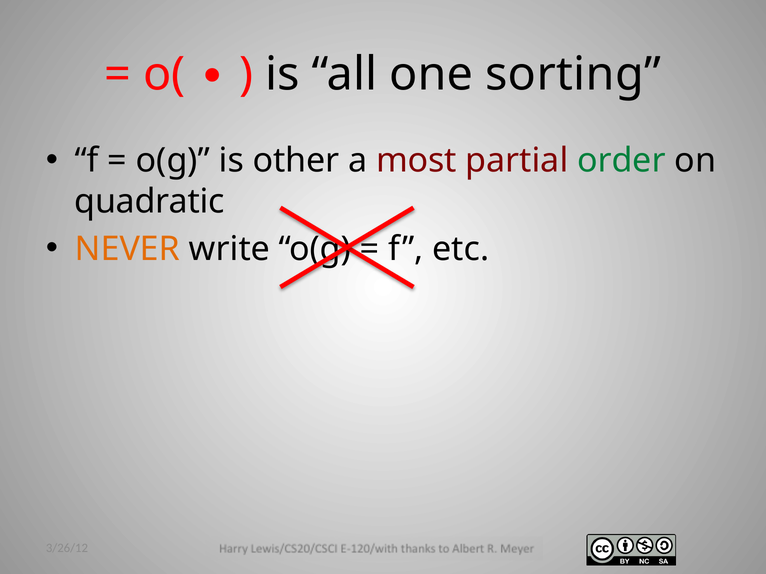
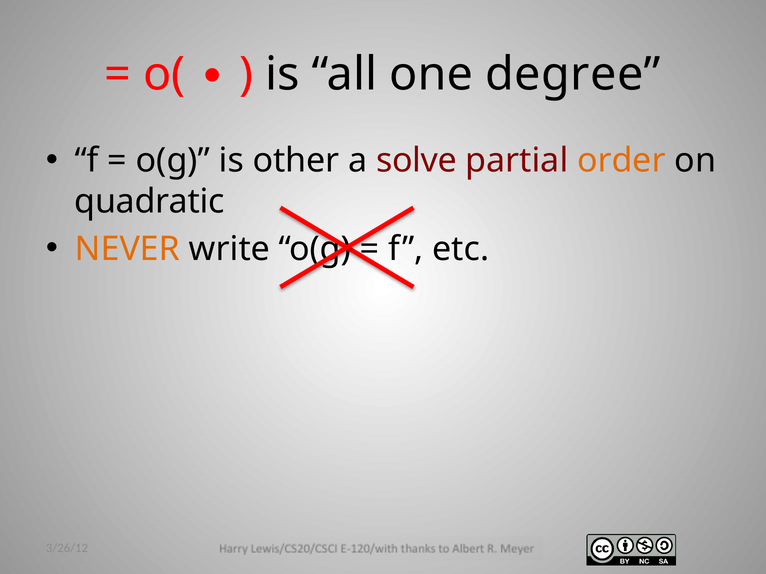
sorting: sorting -> degree
most: most -> solve
order colour: green -> orange
